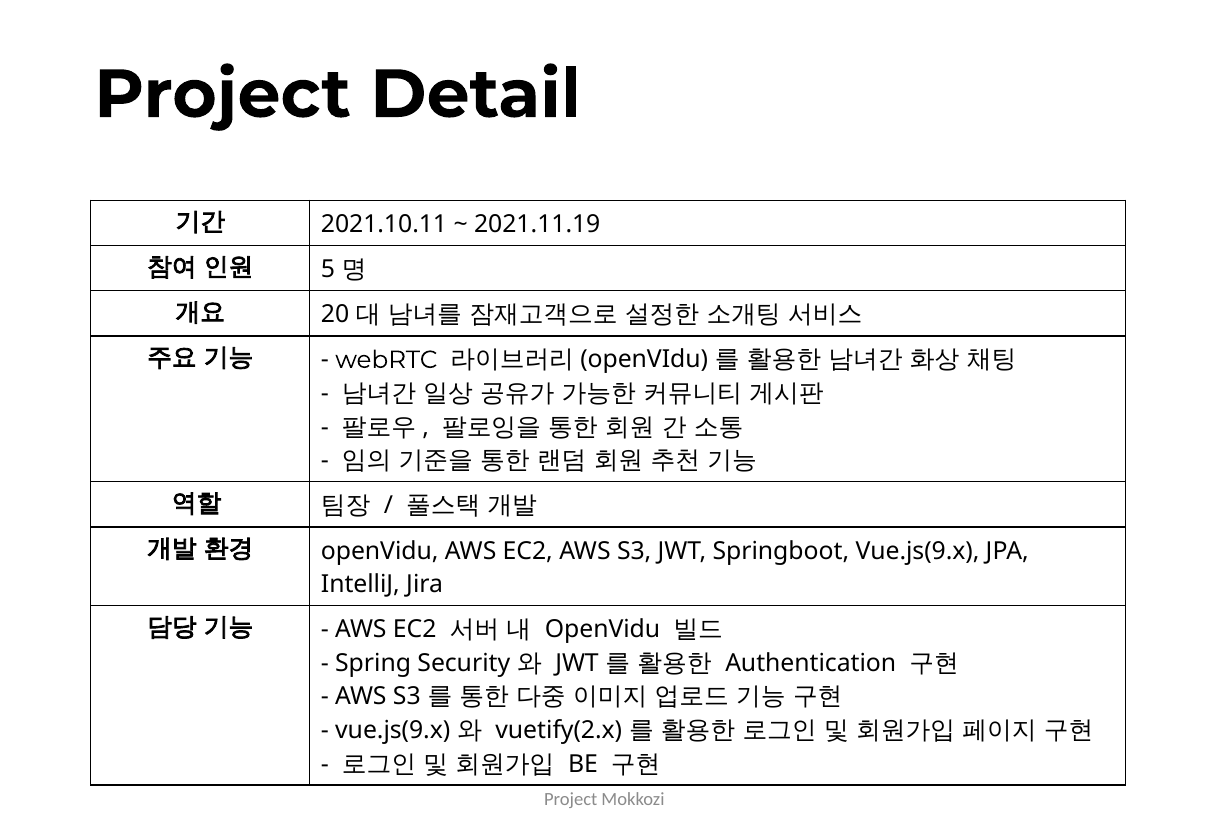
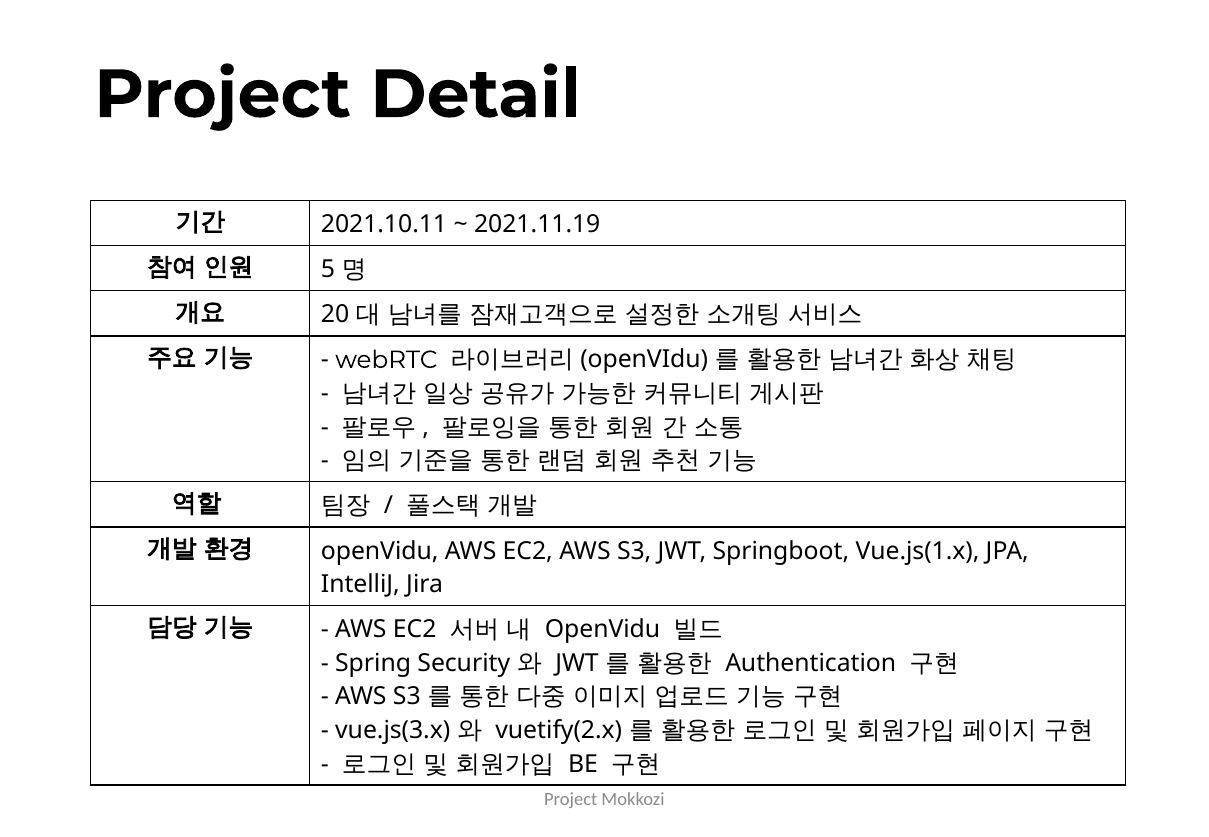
Springboot Vue.js(9.x: Vue.js(9.x -> Vue.js(1.x
vue.js(9.x at (393, 730): vue.js(9.x -> vue.js(3.x
